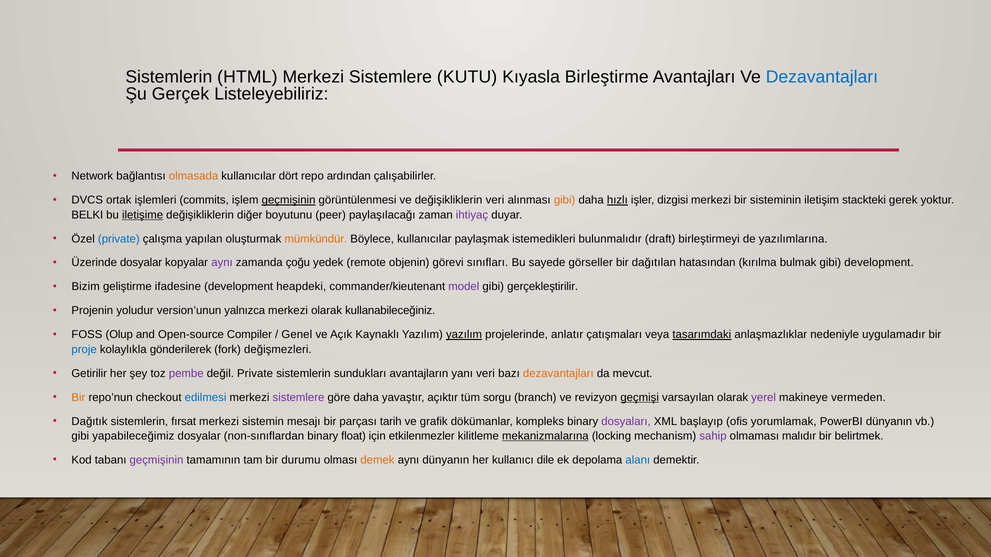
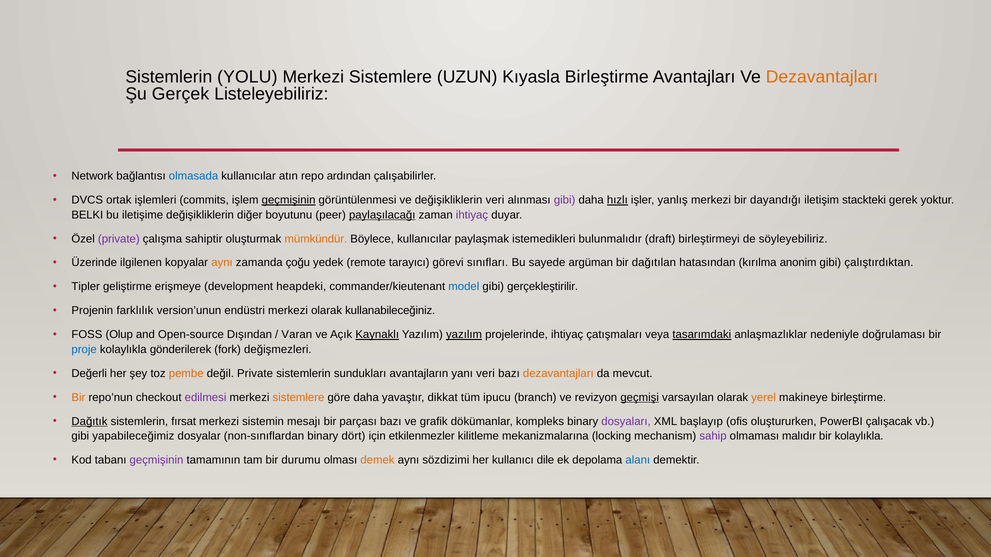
HTML: HTML -> YOLU
KUTU: KUTU -> UZUN
Dezavantajları at (822, 77) colour: blue -> orange
olmasada colour: orange -> blue
dört: dört -> atın
gibi at (565, 200) colour: orange -> purple
dizgisi: dizgisi -> yanlış
sisteminin: sisteminin -> dayandığı
iletişime underline: present -> none
paylaşılacağı underline: none -> present
private at (119, 239) colour: blue -> purple
yapılan: yapılan -> sahiptir
yazılımlarına: yazılımlarına -> söyleyebiliriz
Üzerinde dosyalar: dosyalar -> ilgilenen
aynı at (222, 263) colour: purple -> orange
objenin: objenin -> tarayıcı
görseller: görseller -> argüman
bulmak: bulmak -> anonim
gibi development: development -> çalıştırdıktan
Bizim: Bizim -> Tipler
ifadesine: ifadesine -> erişmeye
model colour: purple -> blue
yoludur: yoludur -> farklılık
yalnızca: yalnızca -> endüstri
Compiler: Compiler -> Dışından
Genel: Genel -> Varan
Kaynaklı underline: none -> present
projelerinde anlatır: anlatır -> ihtiyaç
uygulamadır: uygulamadır -> doğrulaması
Getirilir: Getirilir -> Değerli
pembe colour: purple -> orange
edilmesi colour: blue -> purple
sistemlere at (299, 398) colour: purple -> orange
açıktır: açıktır -> dikkat
sorgu: sorgu -> ipucu
yerel colour: purple -> orange
makineye vermeden: vermeden -> birleştirme
Dağıtık underline: none -> present
parçası tarih: tarih -> bazı
yorumlamak: yorumlamak -> oluştururken
PowerBI dünyanın: dünyanın -> çalışacak
float: float -> dört
mekanizmalarına underline: present -> none
bir belirtmek: belirtmek -> kolaylıkla
aynı dünyanın: dünyanın -> sözdizimi
